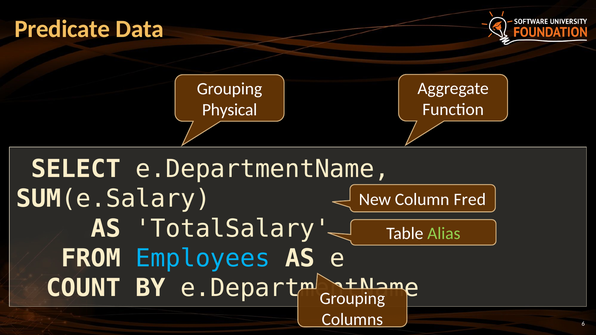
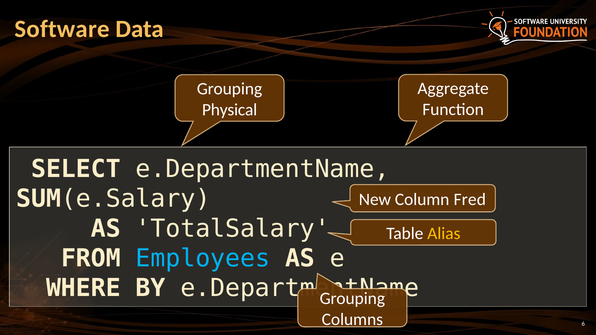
Predicate: Predicate -> Software
Alias colour: light green -> yellow
COUNT: COUNT -> WHERE
